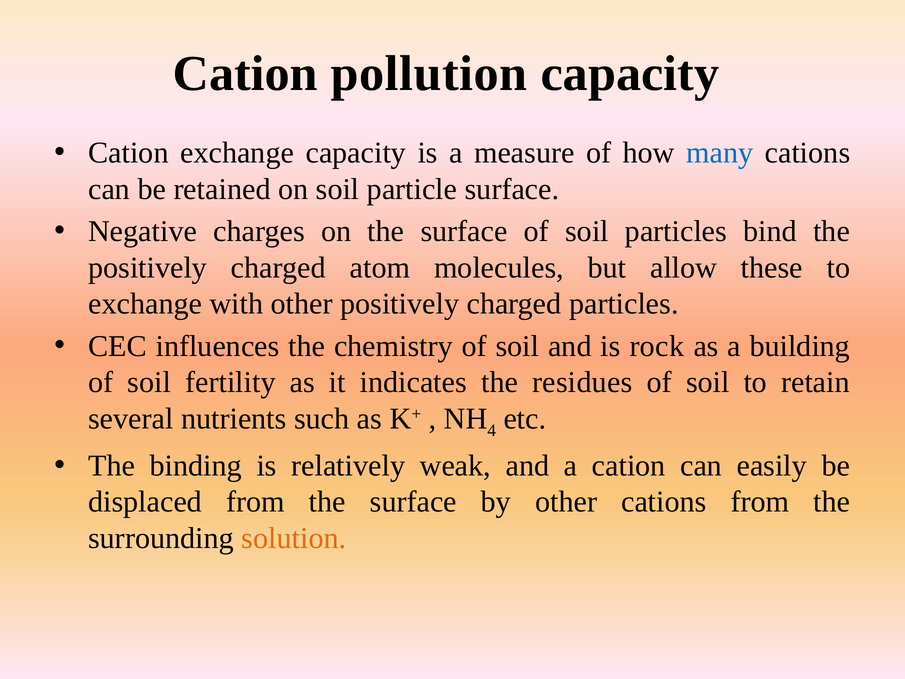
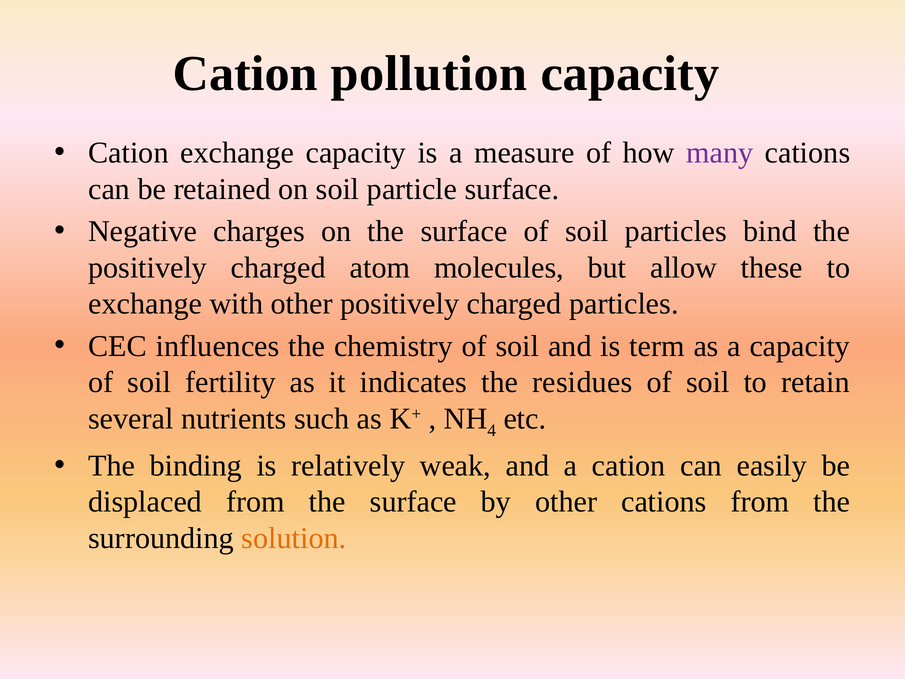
many colour: blue -> purple
rock: rock -> term
a building: building -> capacity
